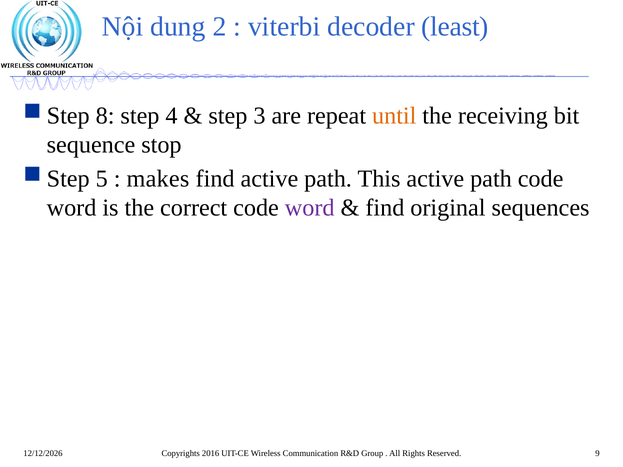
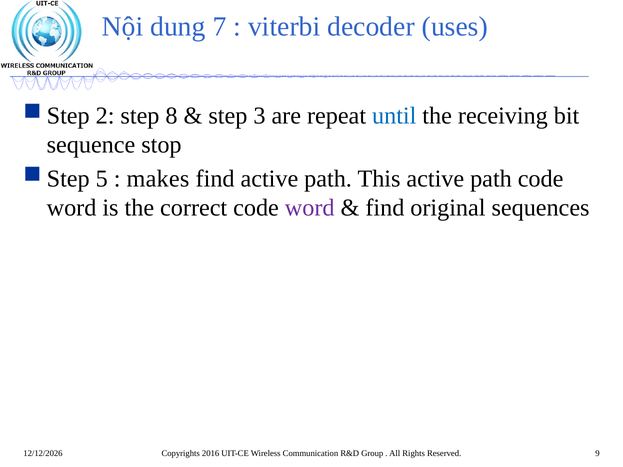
2: 2 -> 7
least: least -> uses
8: 8 -> 2
4: 4 -> 8
until colour: orange -> blue
